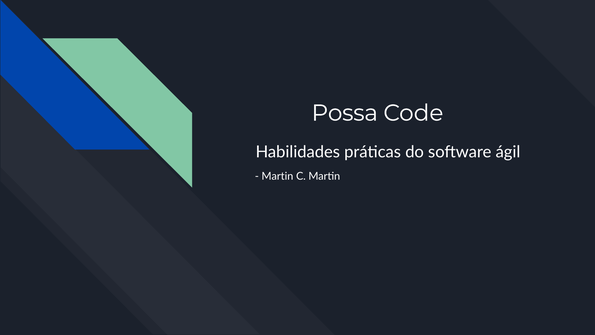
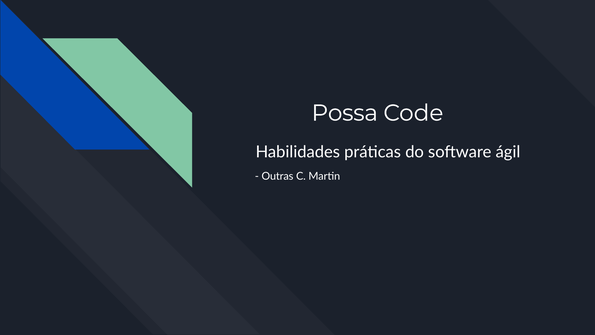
Martin at (277, 176): Martin -> Outras
